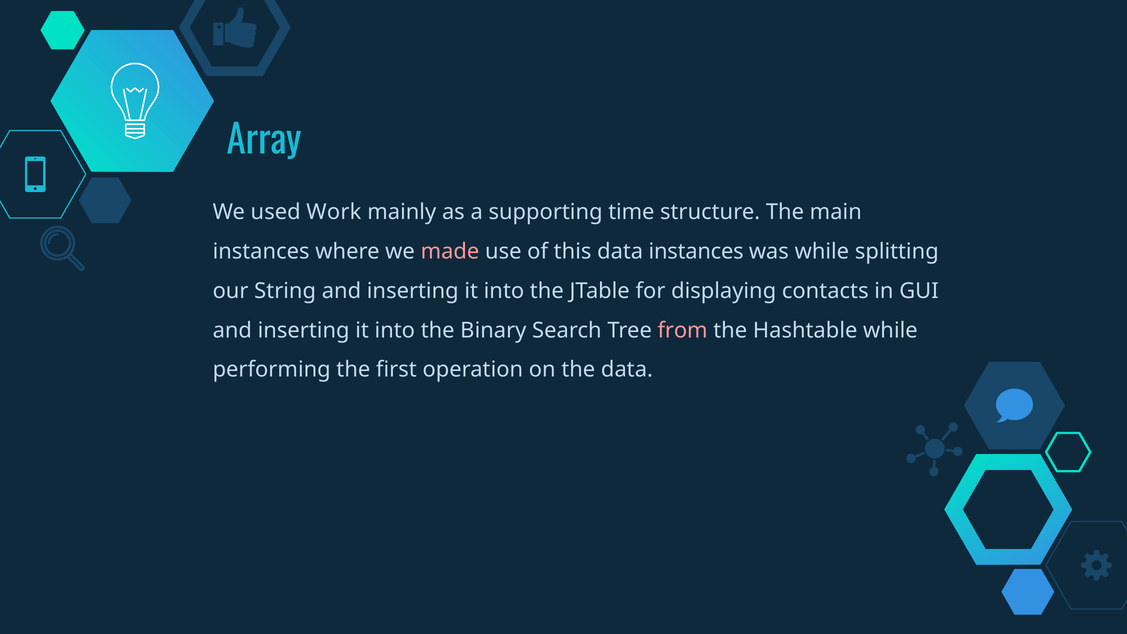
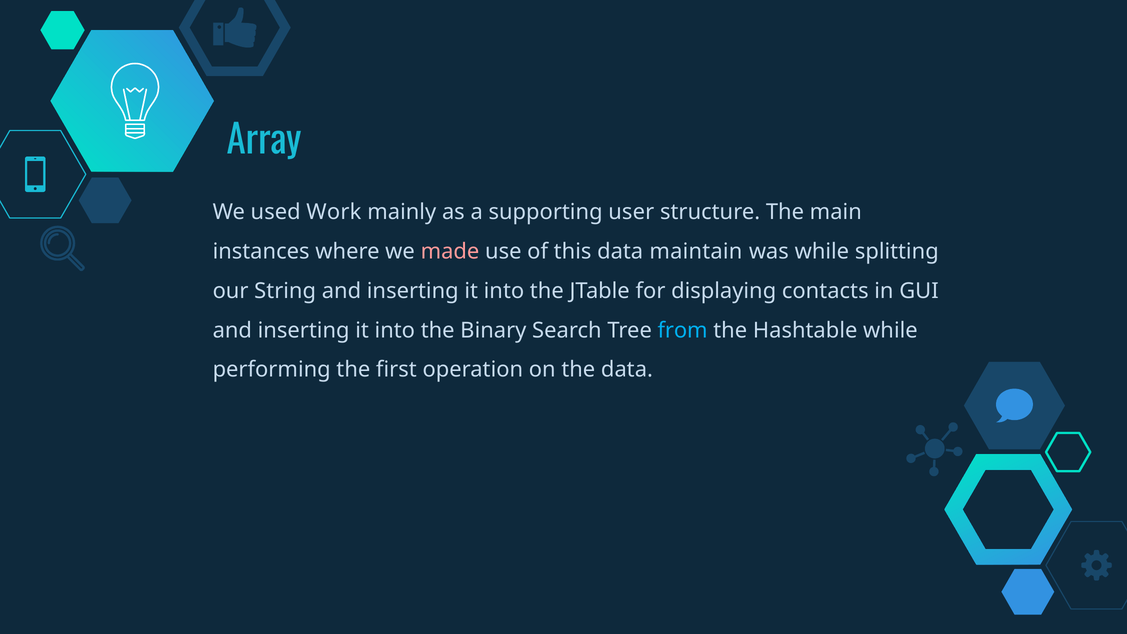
time: time -> user
data instances: instances -> maintain
from colour: pink -> light blue
